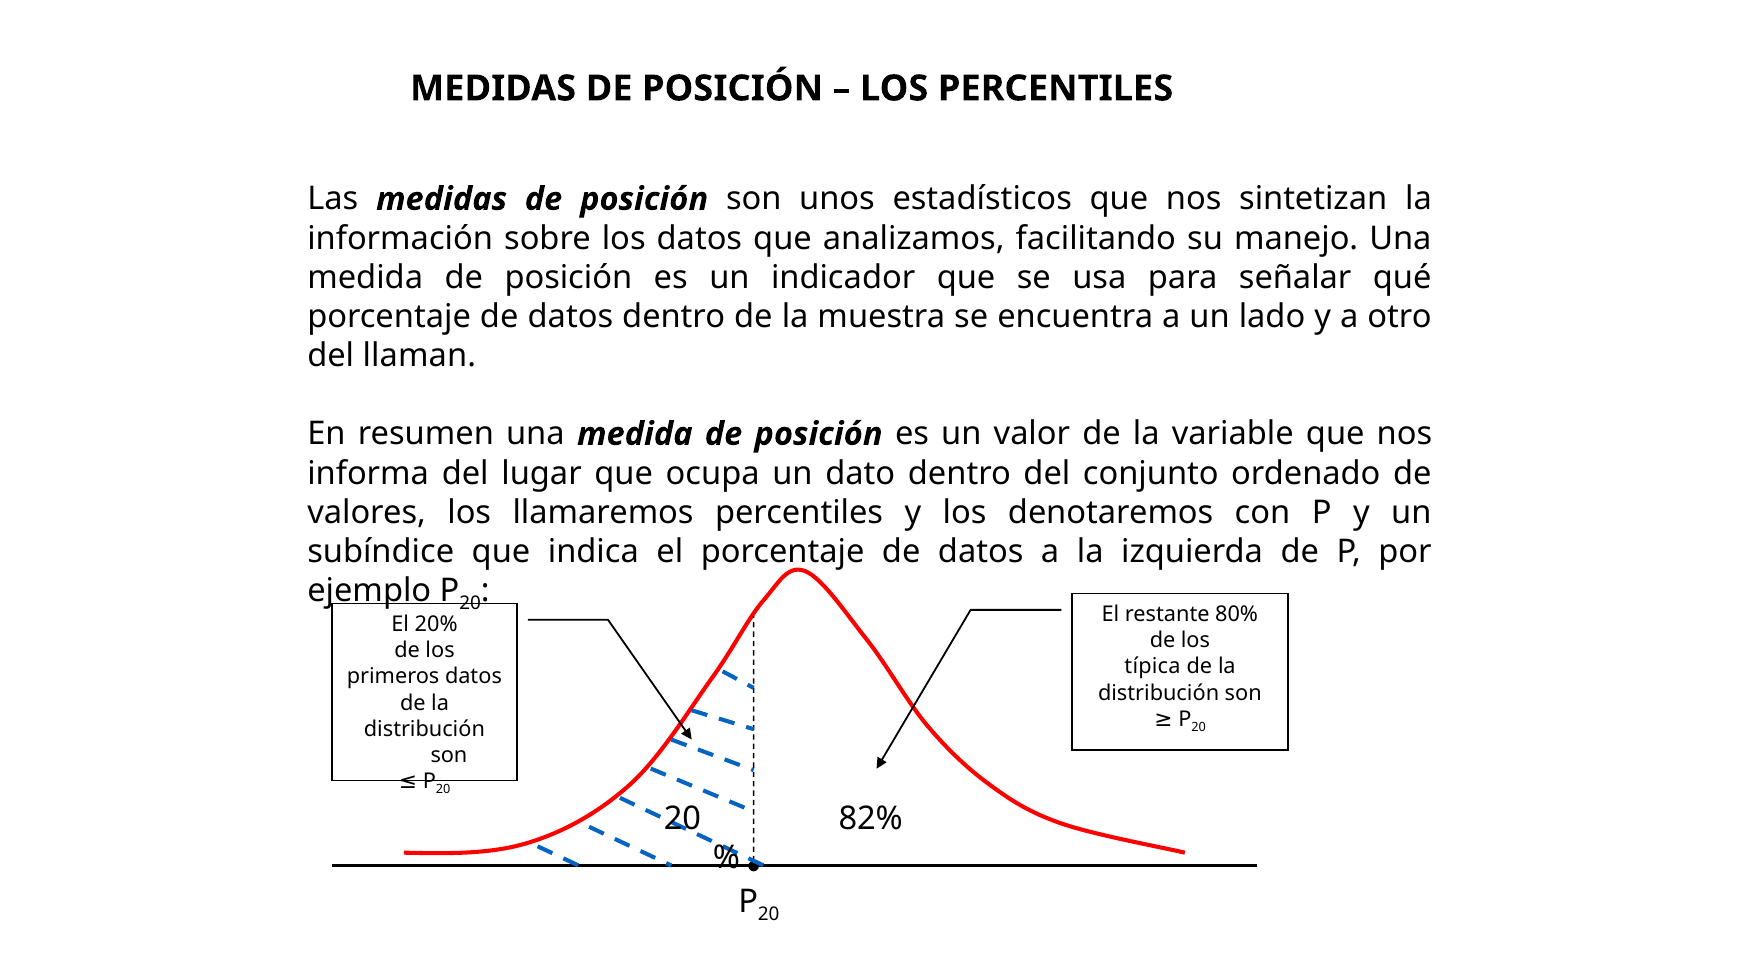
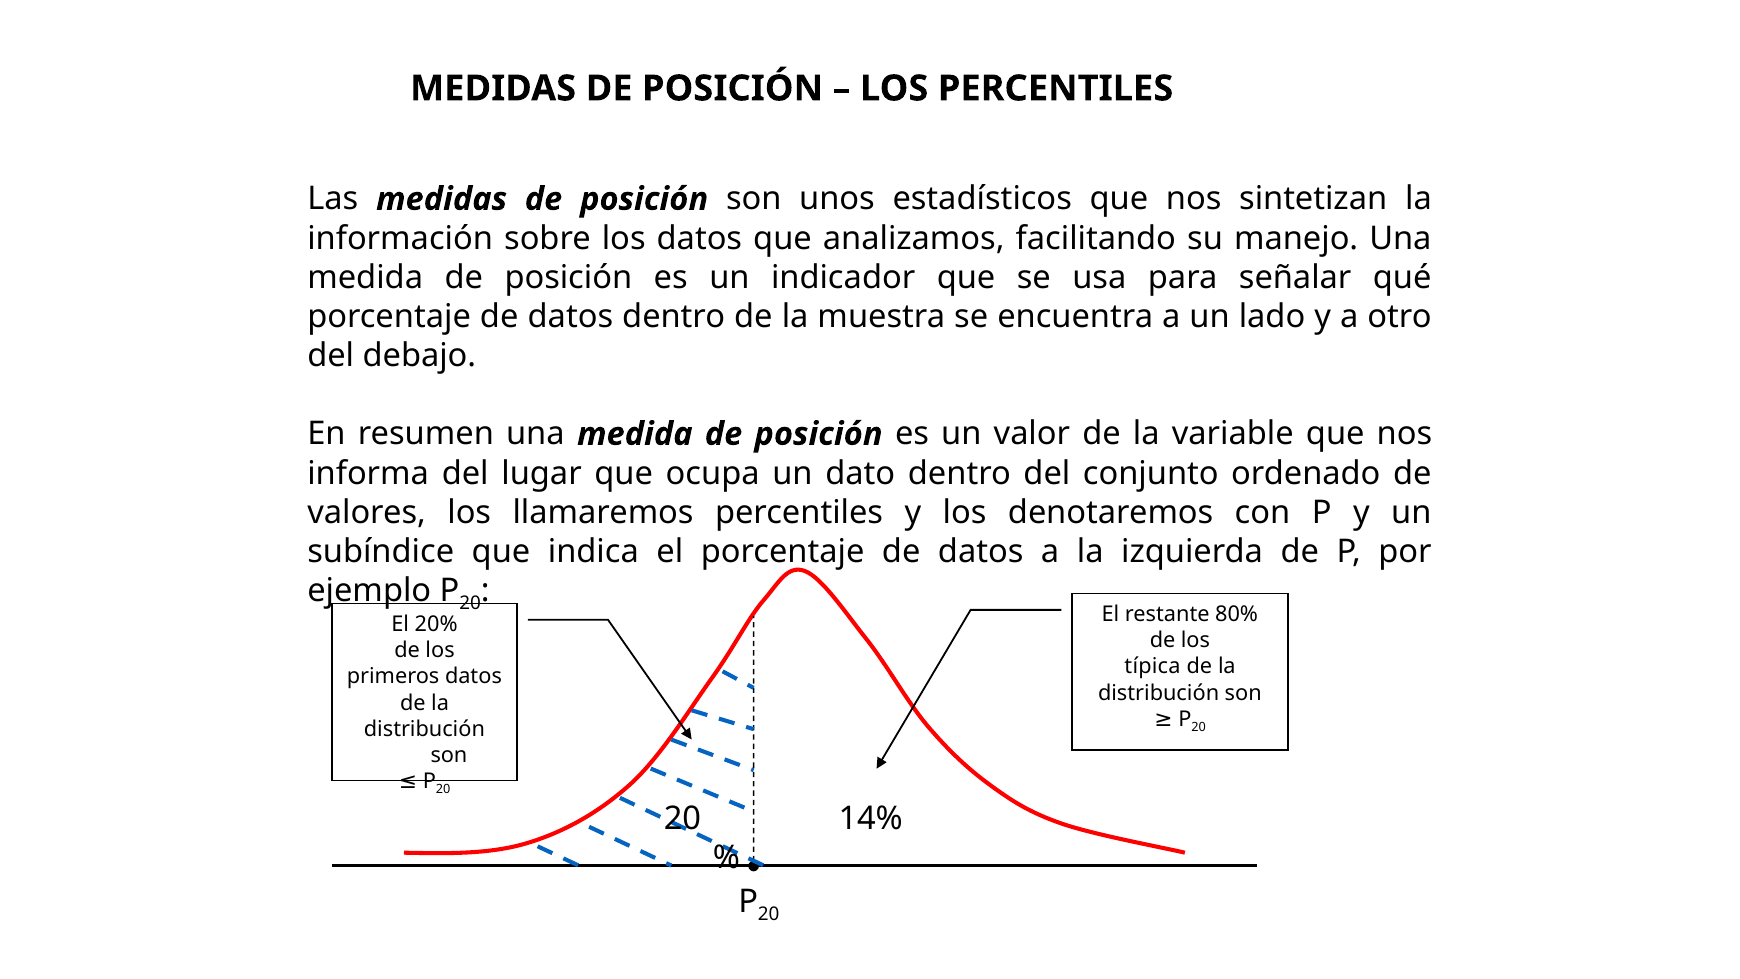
llaman: llaman -> debajo
82%: 82% -> 14%
